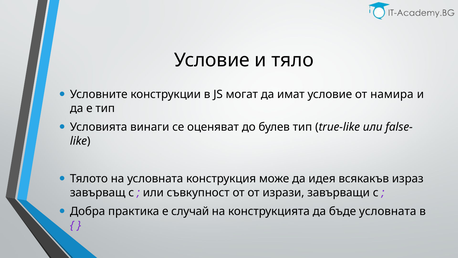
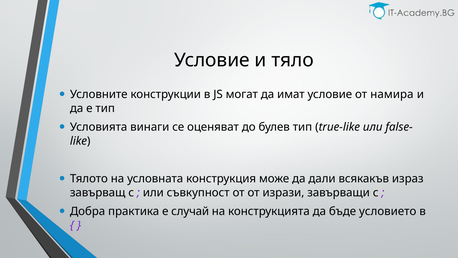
идея: идея -> дали
бъде условната: условната -> условието
